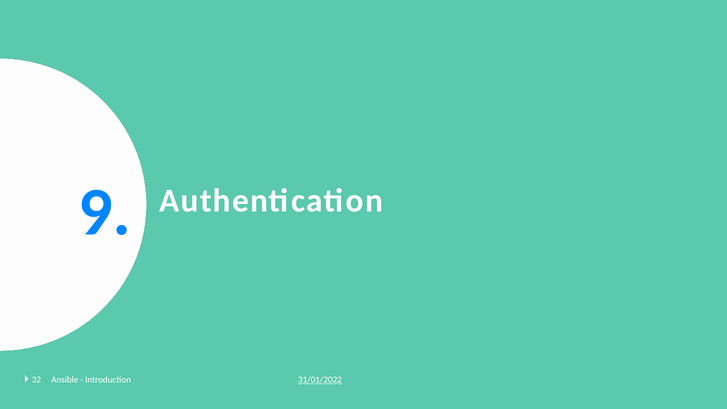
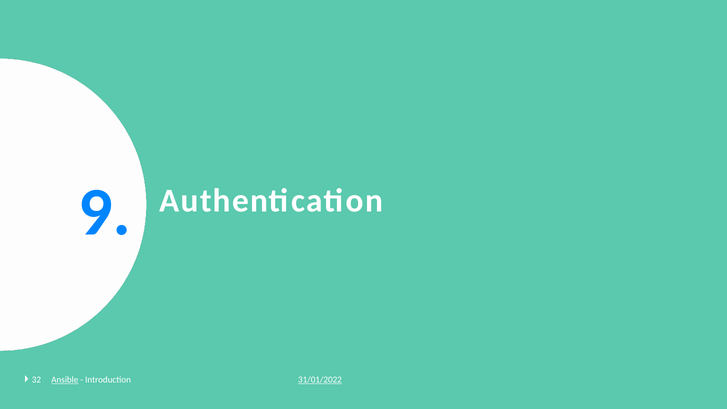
Ansible underline: none -> present
